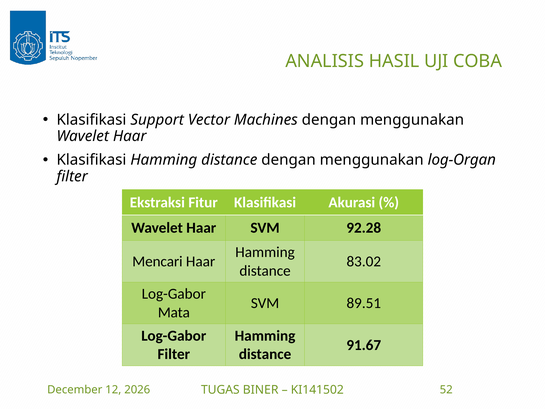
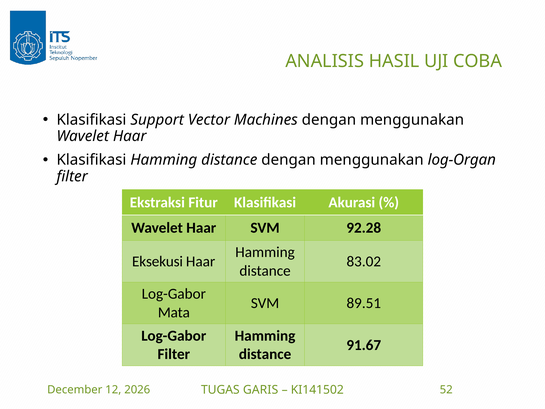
Mencari: Mencari -> Eksekusi
BINER: BINER -> GARIS
